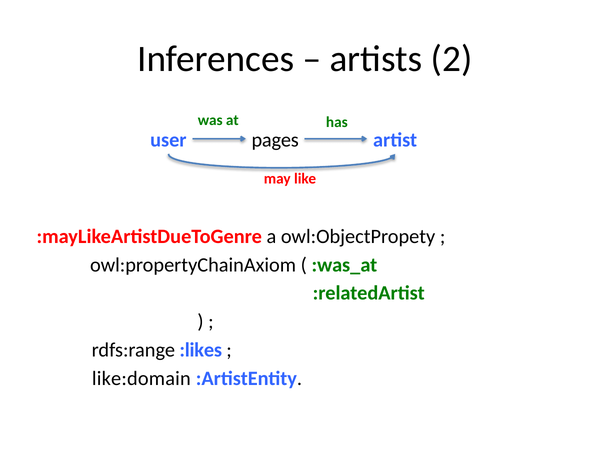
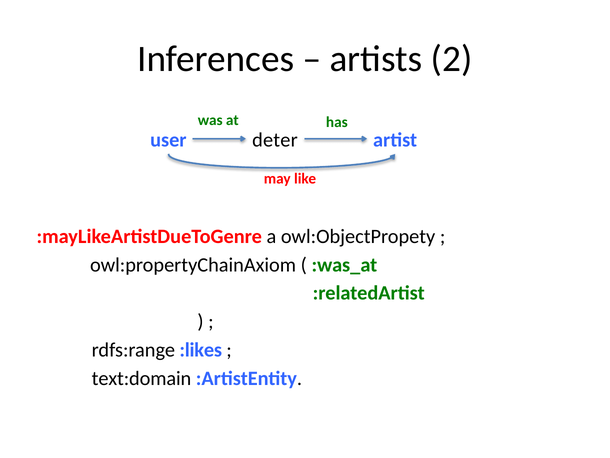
pages: pages -> deter
like:domain: like:domain -> text:domain
